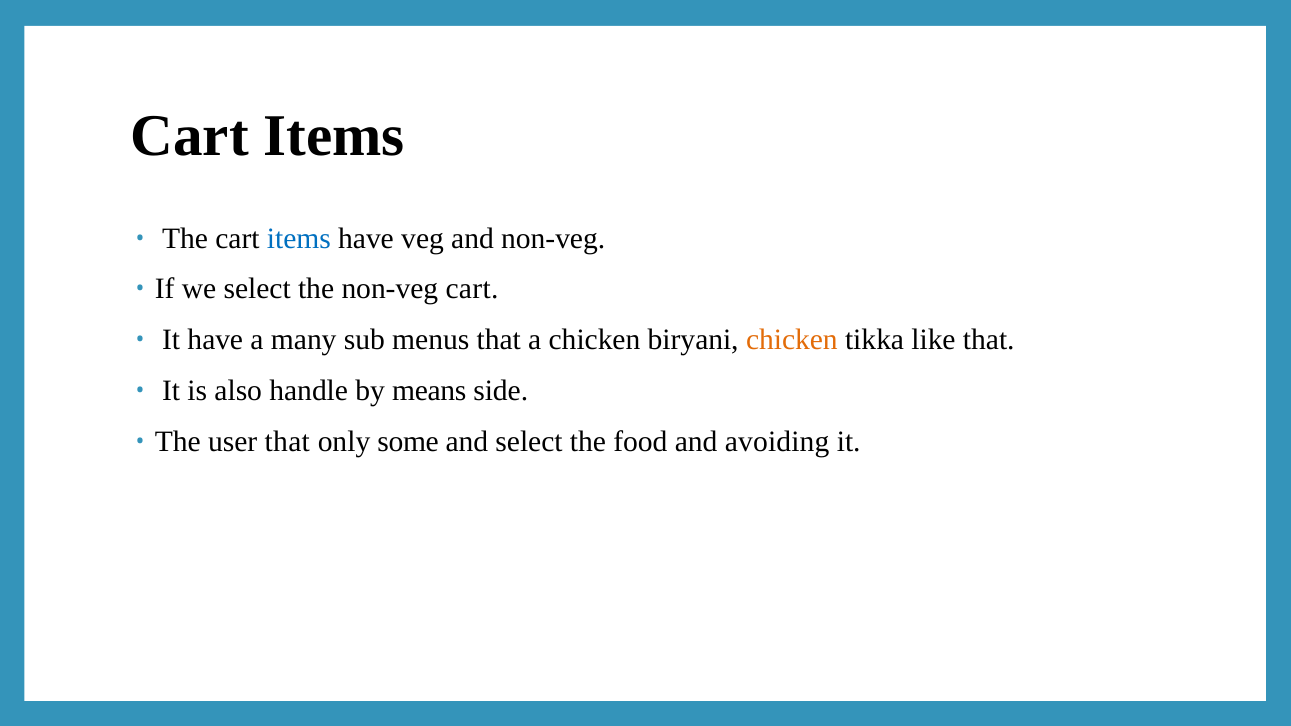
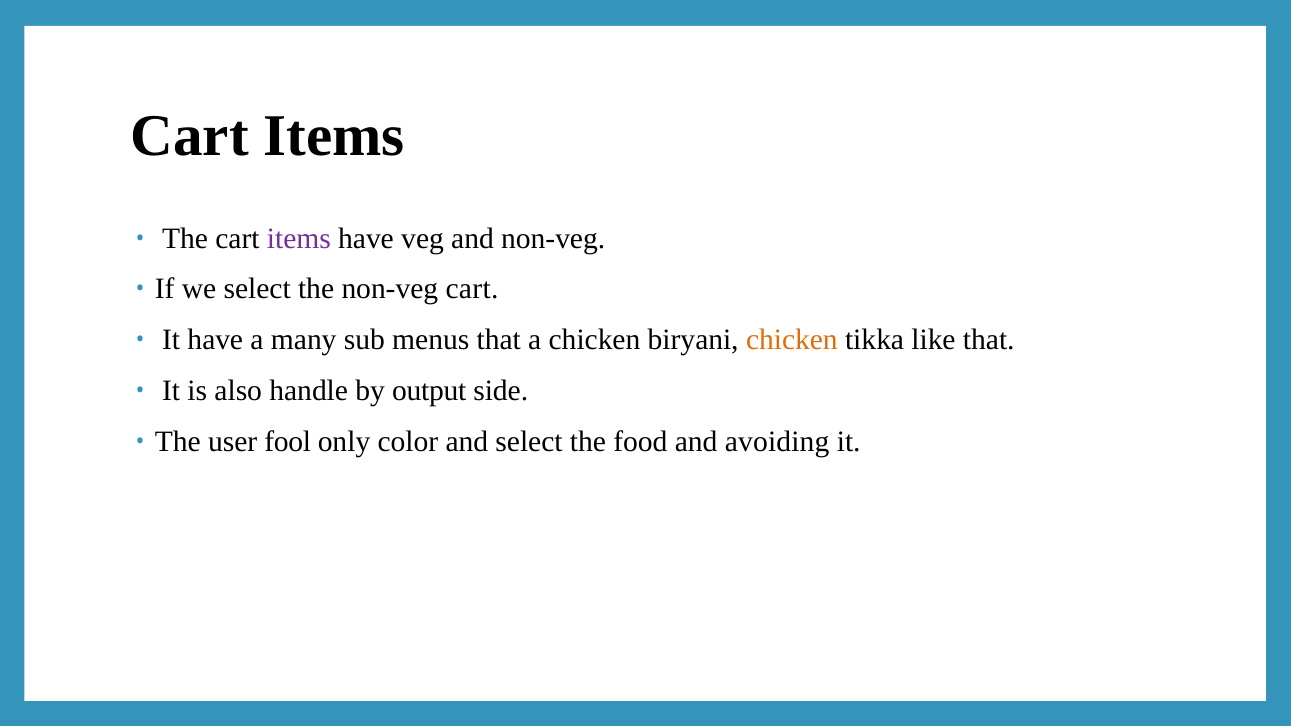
items at (299, 238) colour: blue -> purple
means: means -> output
user that: that -> fool
some: some -> color
